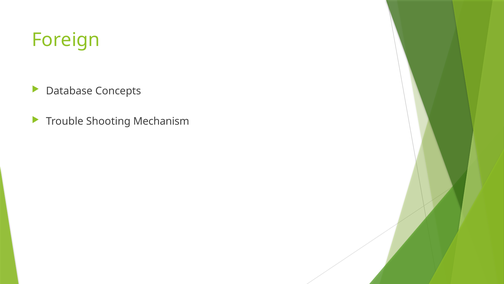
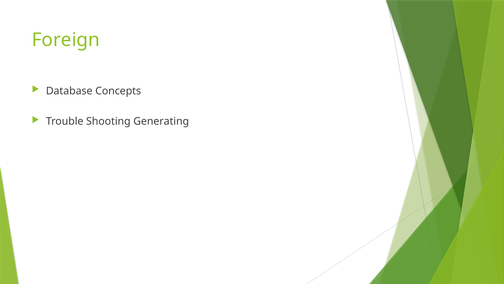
Mechanism: Mechanism -> Generating
